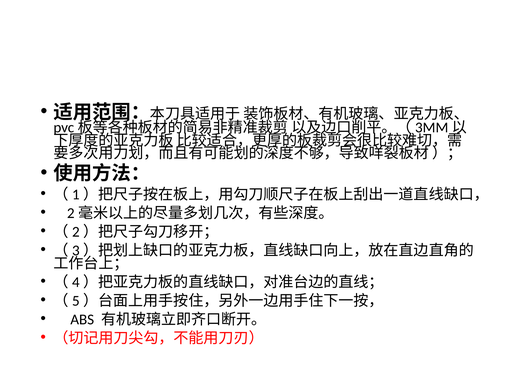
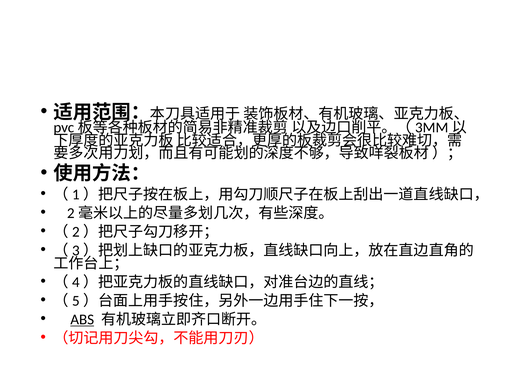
ABS underline: none -> present
